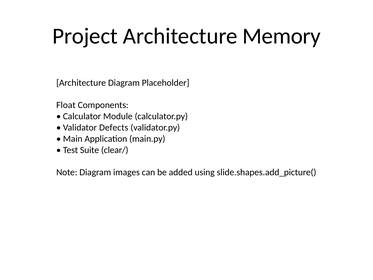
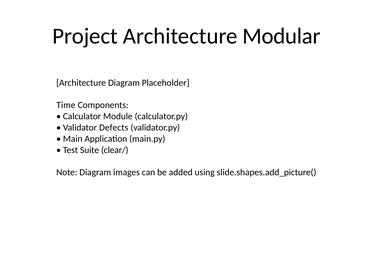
Memory: Memory -> Modular
Float: Float -> Time
